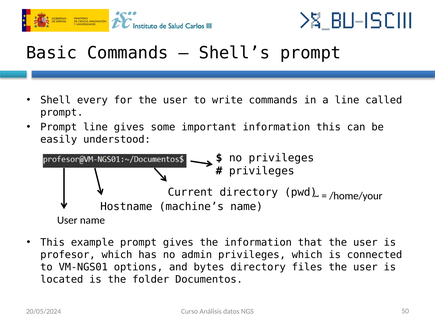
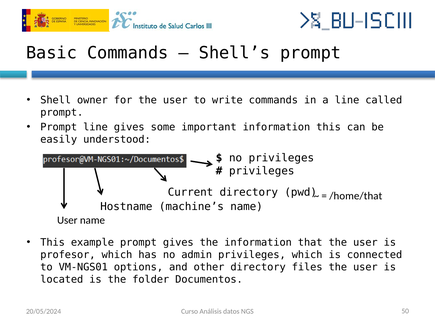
every: every -> owner
/home/your: /home/your -> /home/that
bytes: bytes -> other
